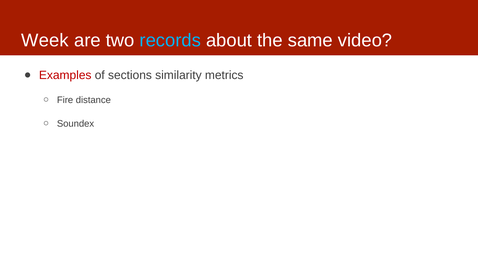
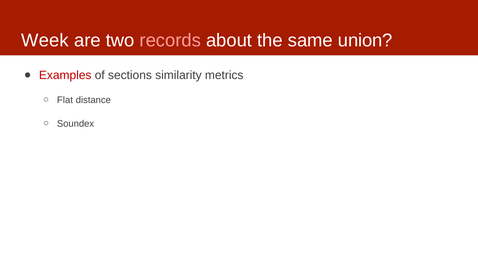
records colour: light blue -> pink
video: video -> union
Fire: Fire -> Flat
